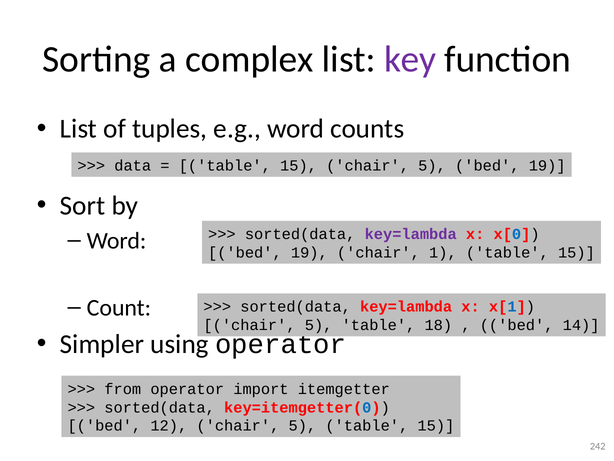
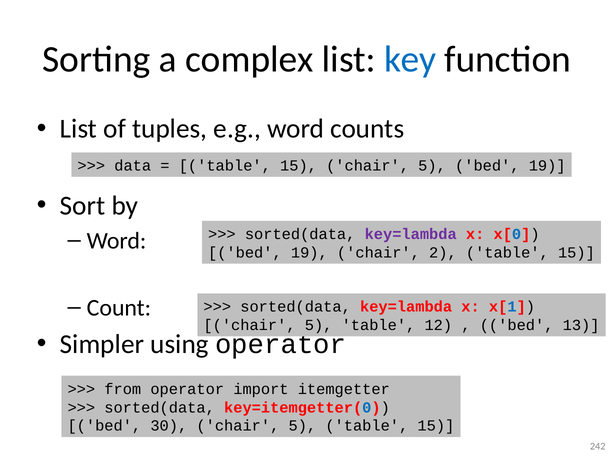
key colour: purple -> blue
1: 1 -> 2
18: 18 -> 12
14: 14 -> 13
12: 12 -> 30
